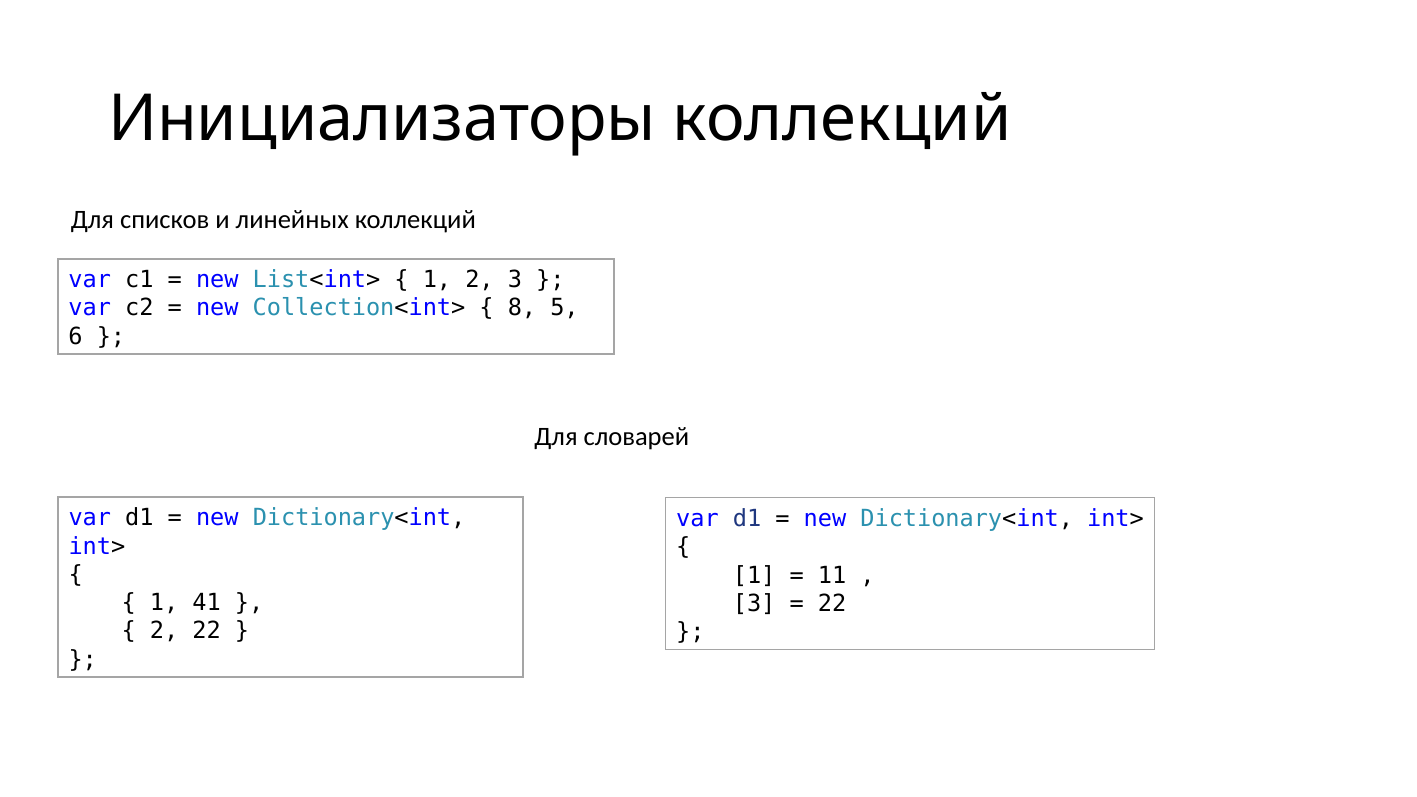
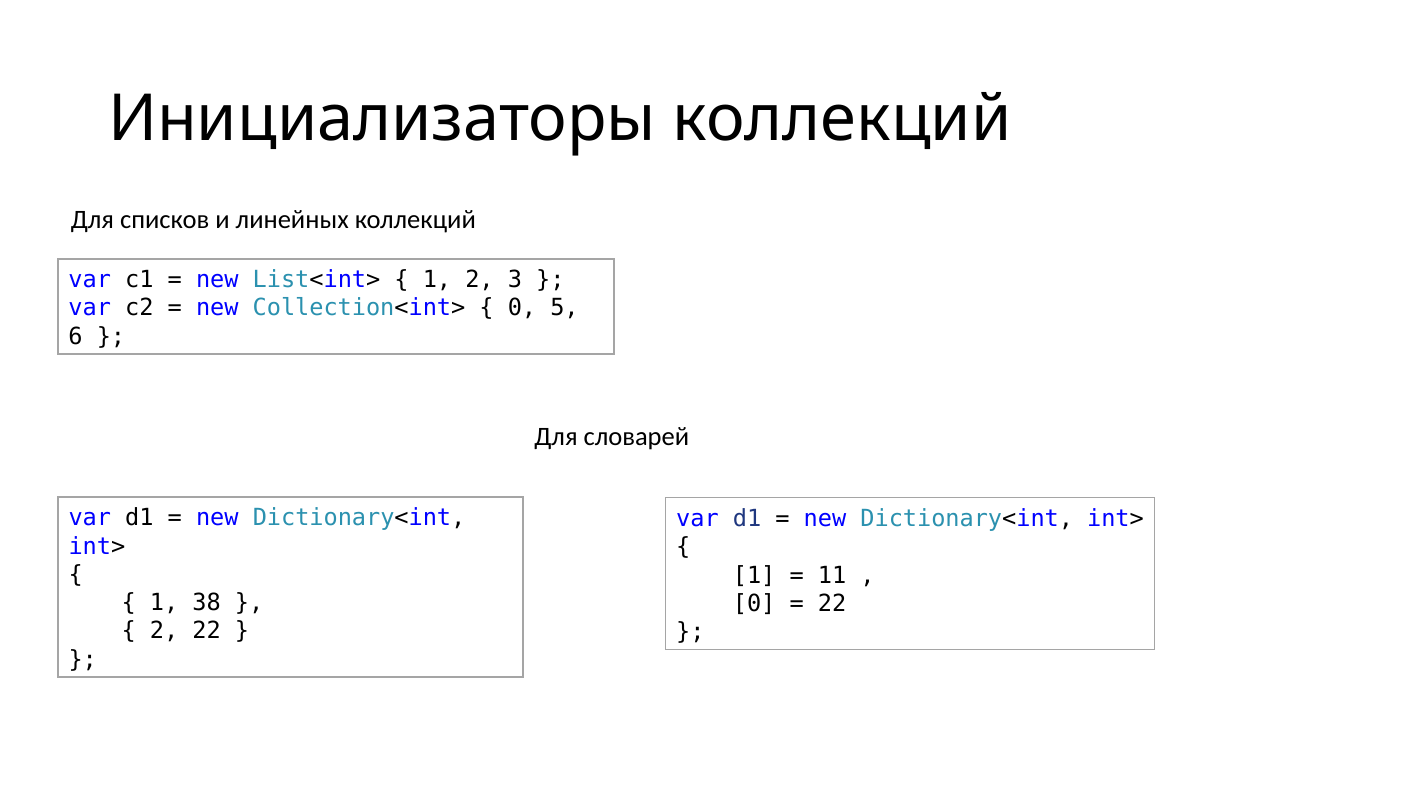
8 at (522, 308): 8 -> 0
41: 41 -> 38
3 at (754, 604): 3 -> 0
